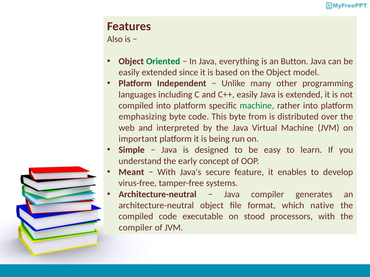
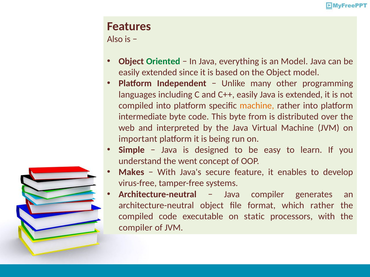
an Button: Button -> Model
machine at (257, 106) colour: green -> orange
emphasizing: emphasizing -> intermediate
early: early -> went
Meant: Meant -> Makes
which native: native -> rather
stood: stood -> static
